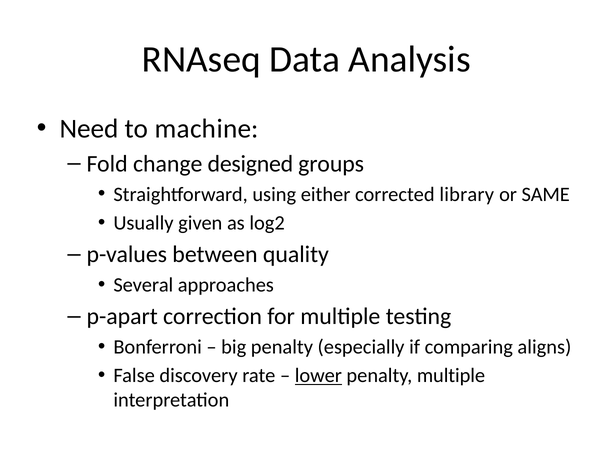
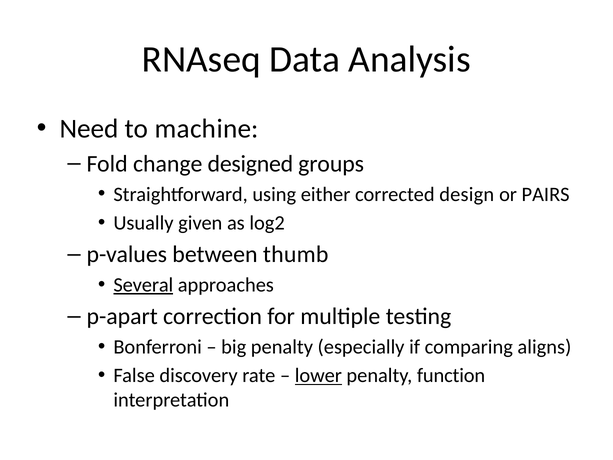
library: library -> design
SAME: SAME -> PAIRS
quality: quality -> thumb
Several underline: none -> present
penalty multiple: multiple -> function
